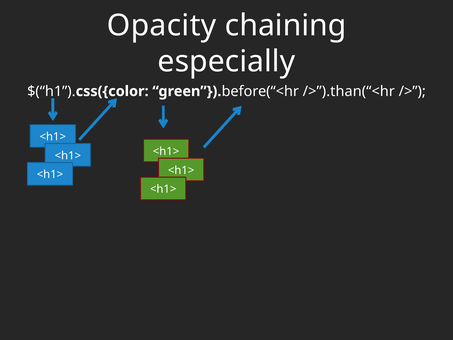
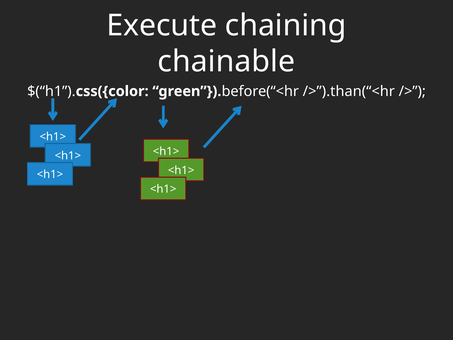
Opacity: Opacity -> Execute
especially: especially -> chainable
